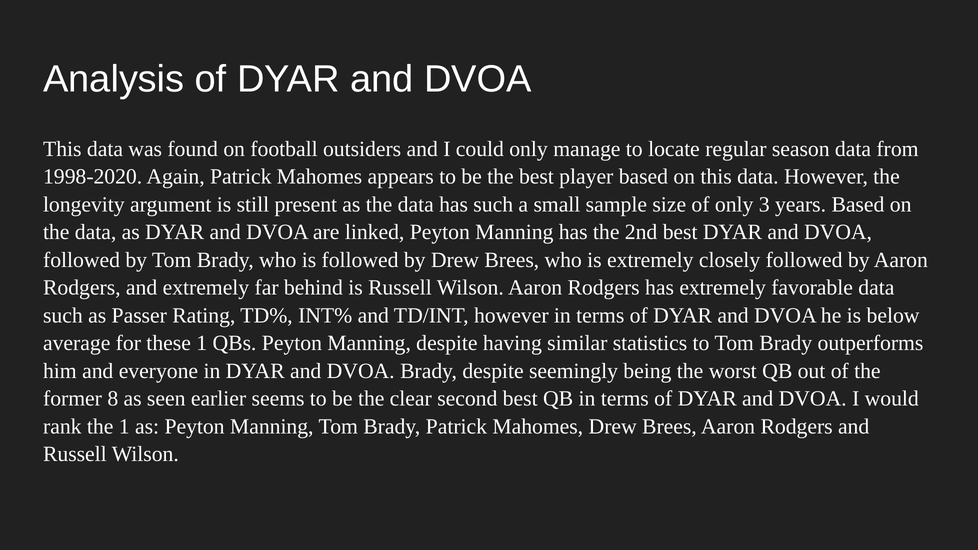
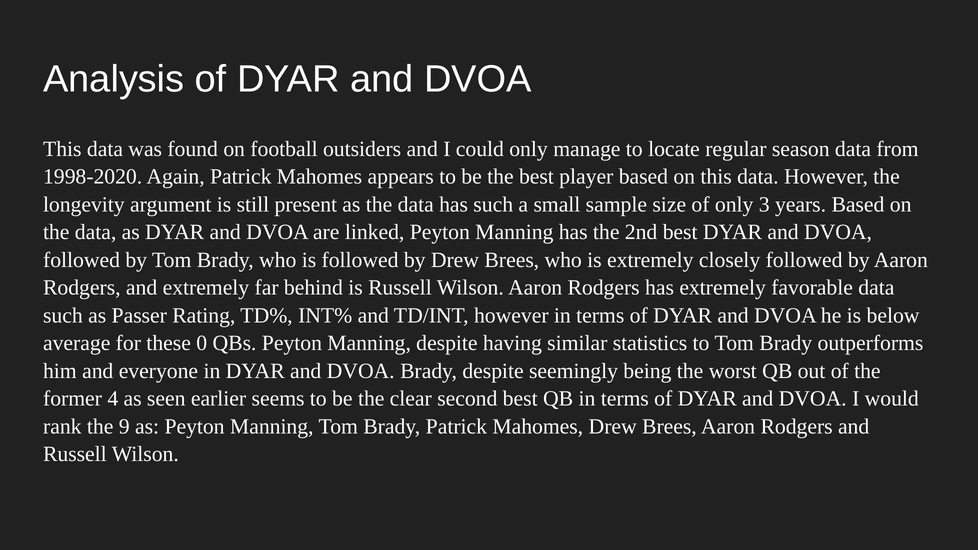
these 1: 1 -> 0
8: 8 -> 4
the 1: 1 -> 9
